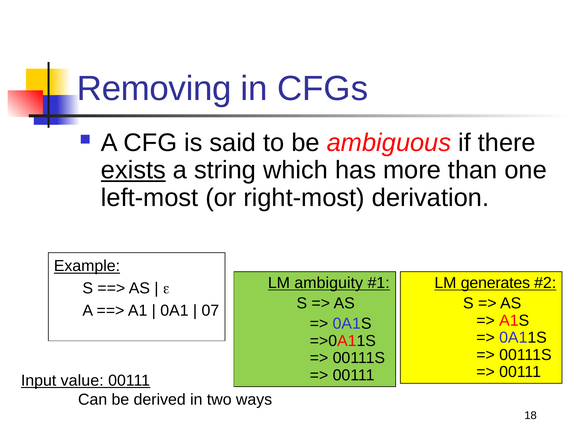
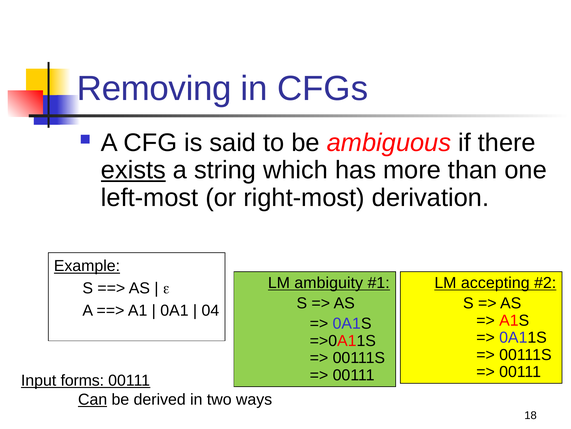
generates: generates -> accepting
07: 07 -> 04
value: value -> forms
Can underline: none -> present
